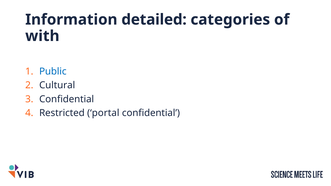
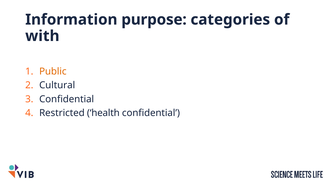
detailed: detailed -> purpose
Public colour: blue -> orange
portal: portal -> health
